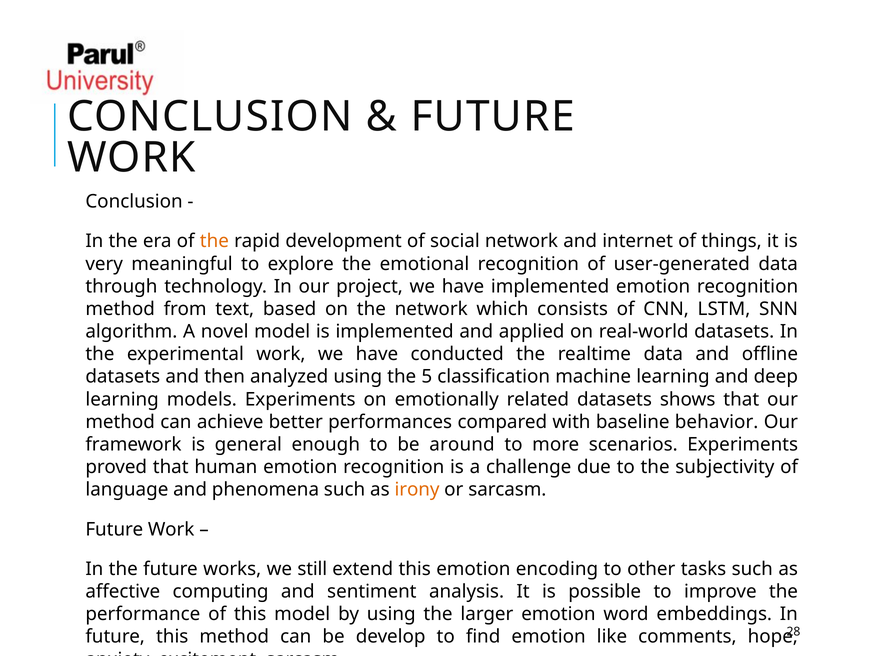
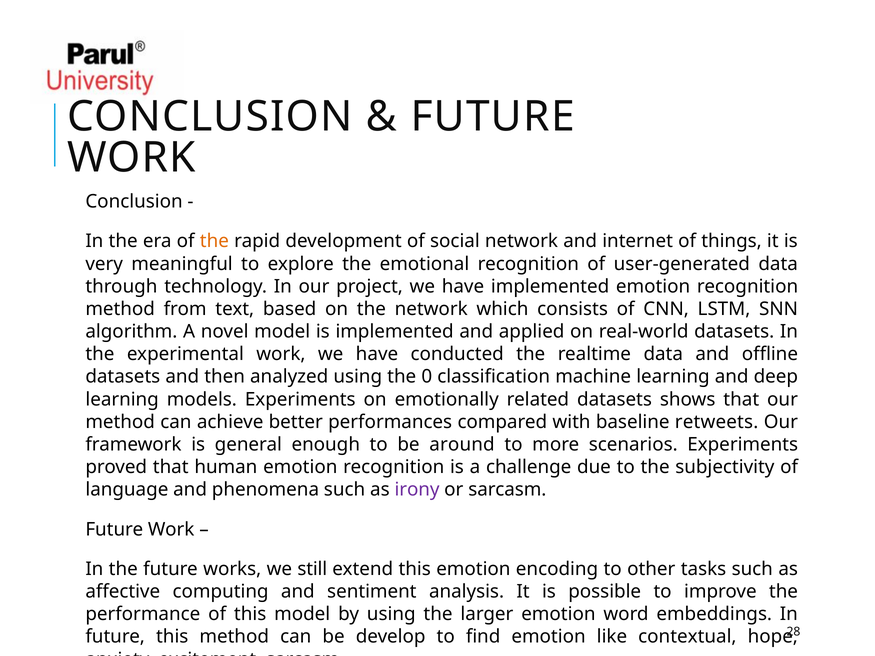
5: 5 -> 0
behavior: behavior -> retweets
irony colour: orange -> purple
comments: comments -> contextual
